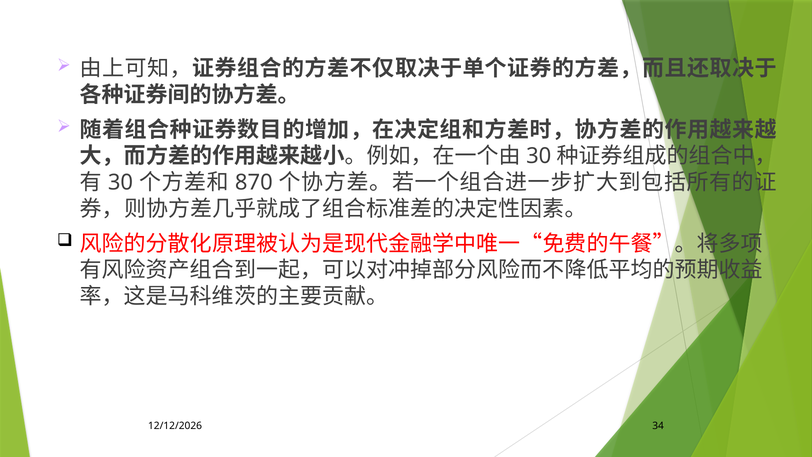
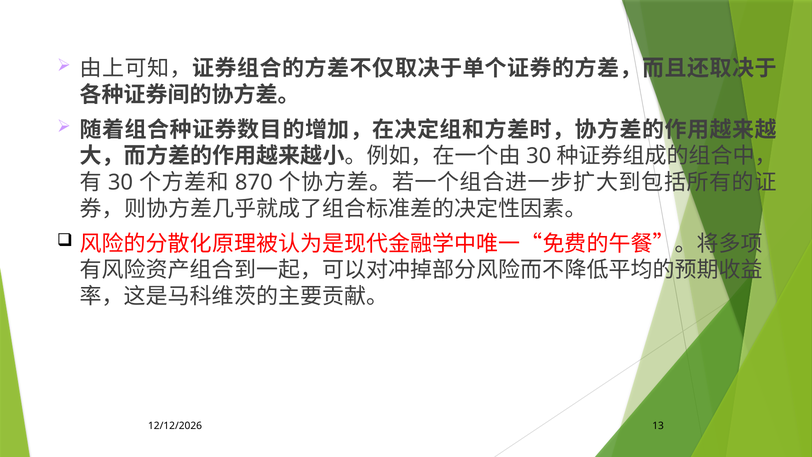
34: 34 -> 13
